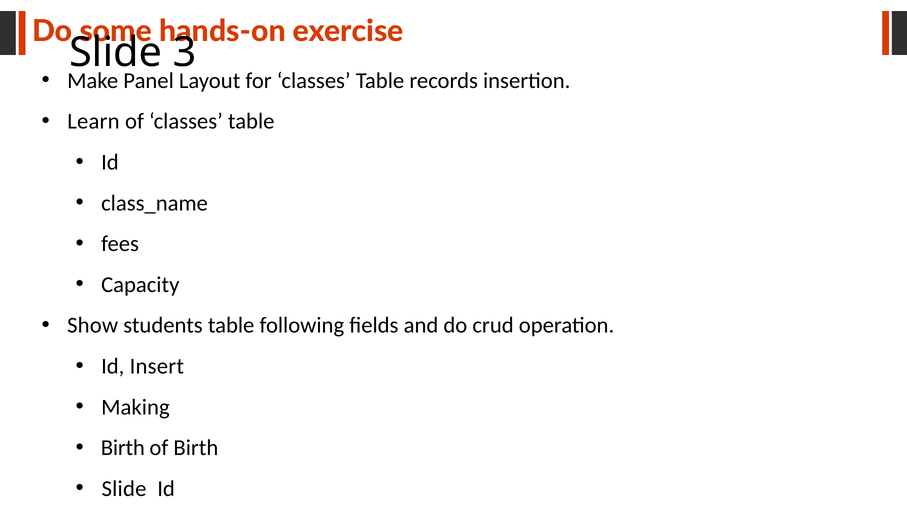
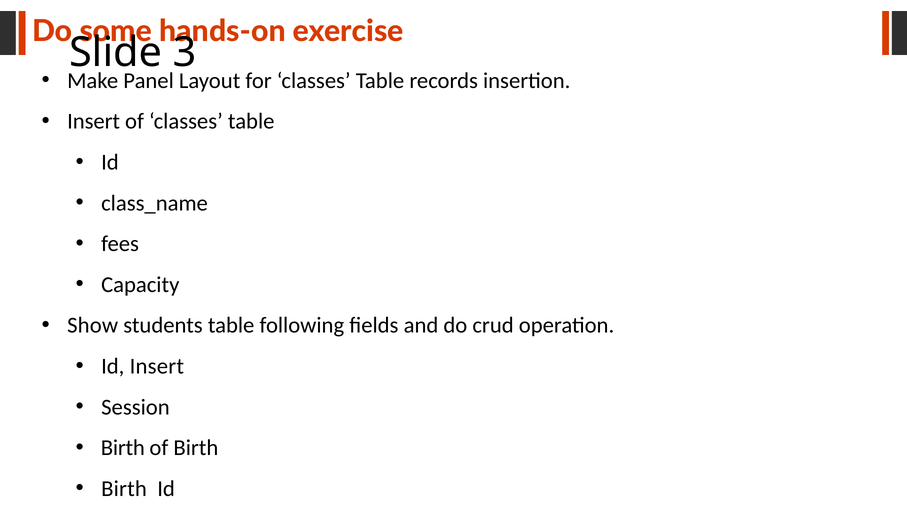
Learn at (93, 122): Learn -> Insert
Making: Making -> Session
Slide at (124, 489): Slide -> Birth
